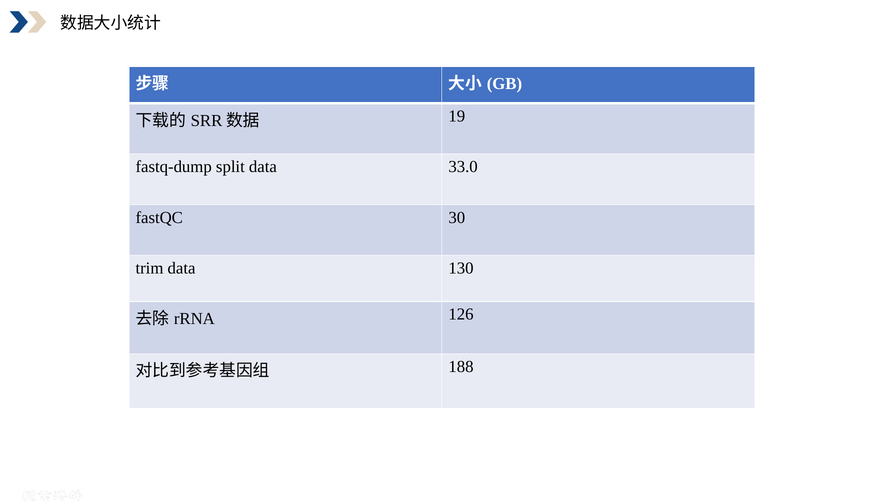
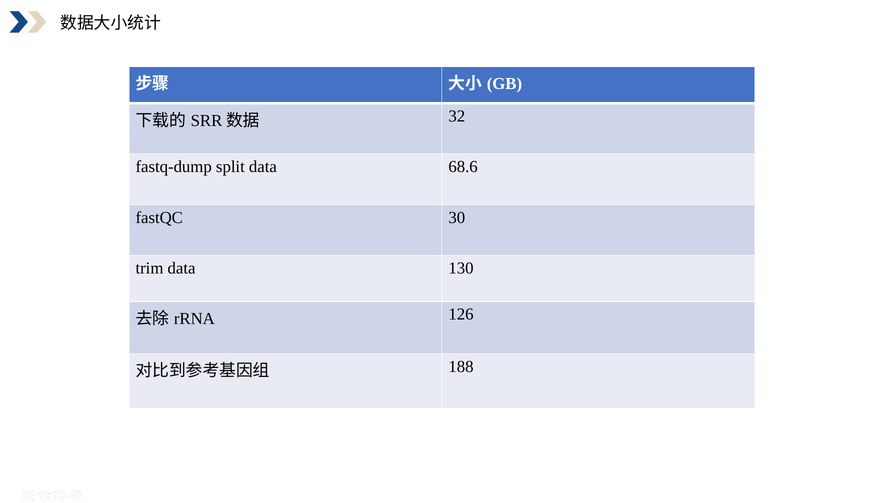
19: 19 -> 32
33.0: 33.0 -> 68.6
